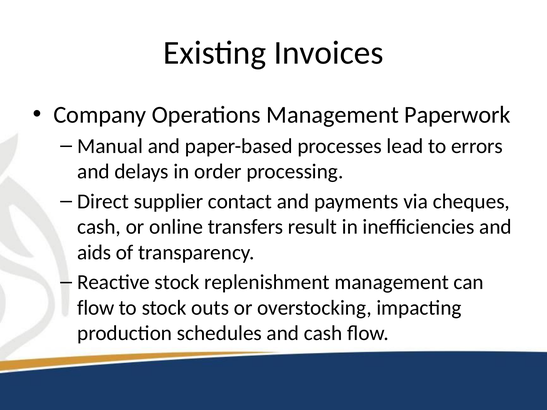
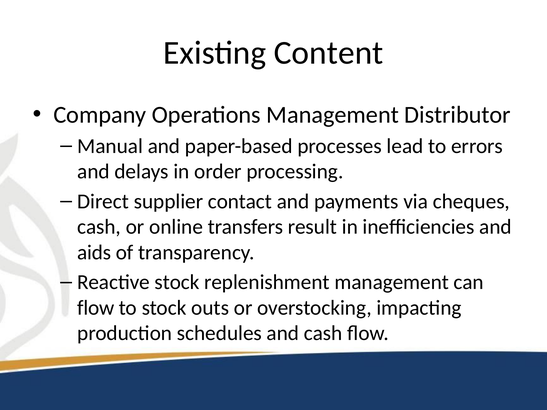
Invoices: Invoices -> Content
Paperwork: Paperwork -> Distributor
